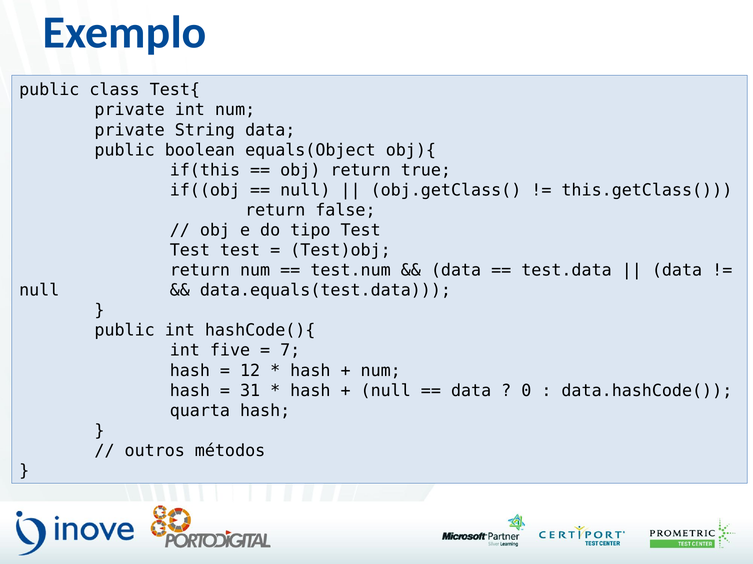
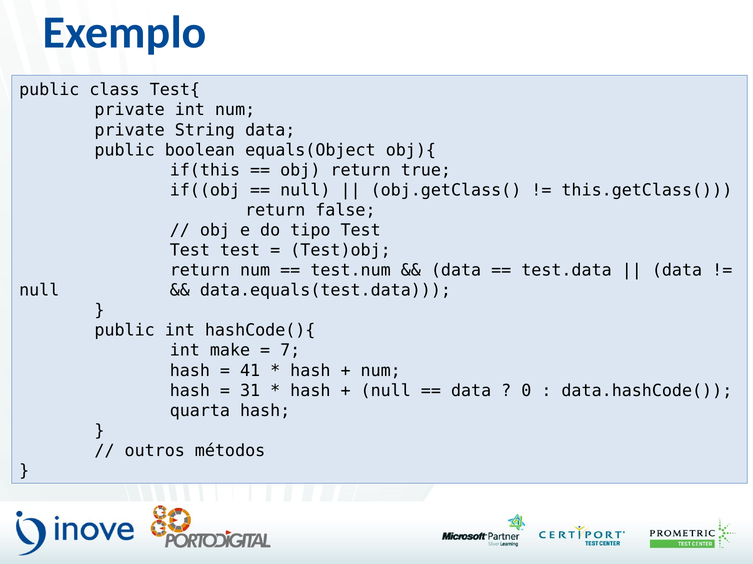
five: five -> make
12: 12 -> 41
